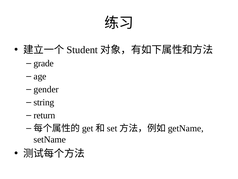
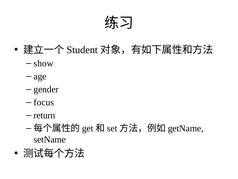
grade: grade -> show
string: string -> focus
